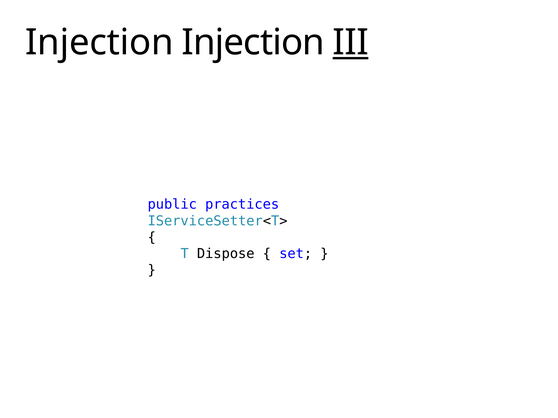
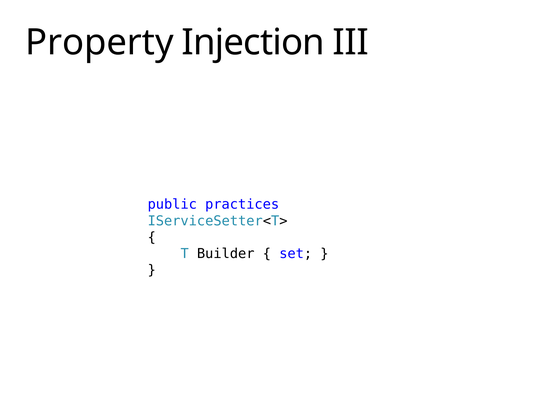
Injection at (99, 43): Injection -> Property
III underline: present -> none
Dispose: Dispose -> Builder
